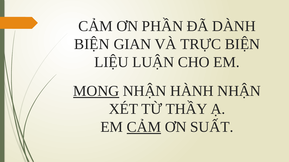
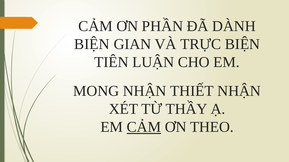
LIỆU: LIỆU -> TIÊN
MONG underline: present -> none
HÀNH: HÀNH -> THIẾT
SUẤT: SUẤT -> THEO
